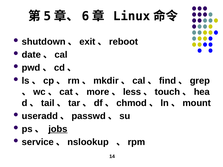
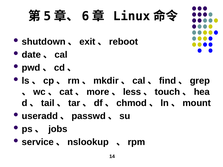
jobs underline: present -> none
